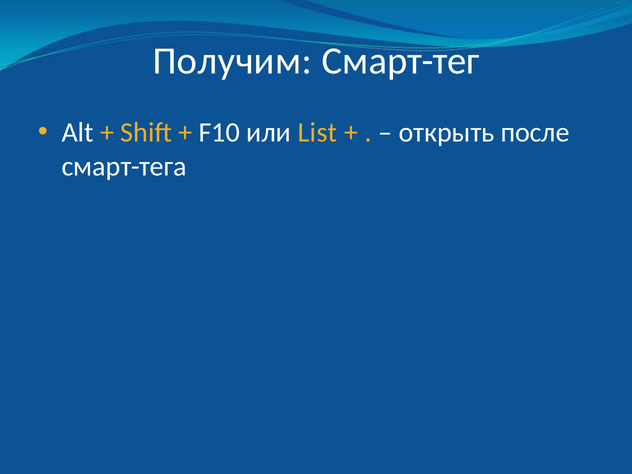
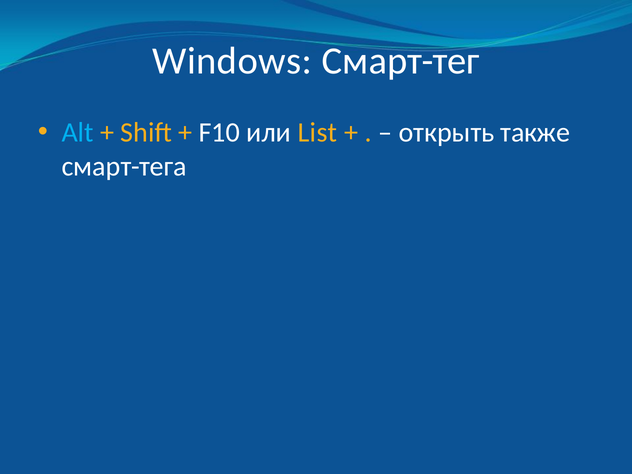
Получим: Получим -> Windows
Alt colour: white -> light blue
после: после -> также
